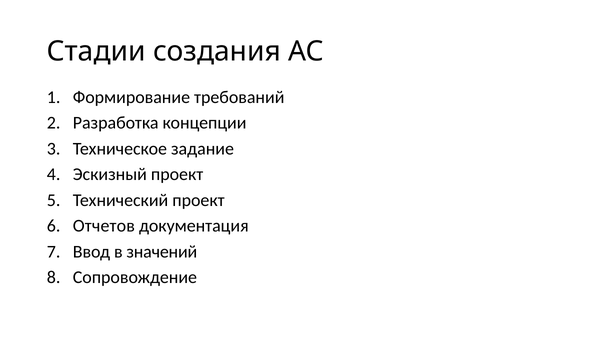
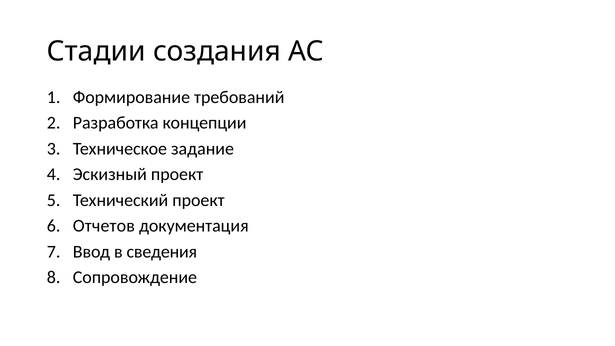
значений: значений -> сведения
